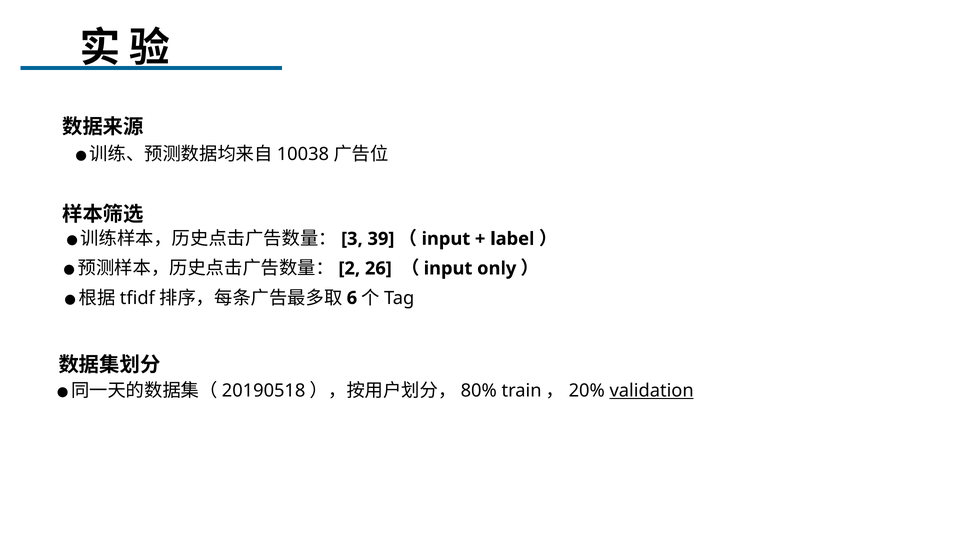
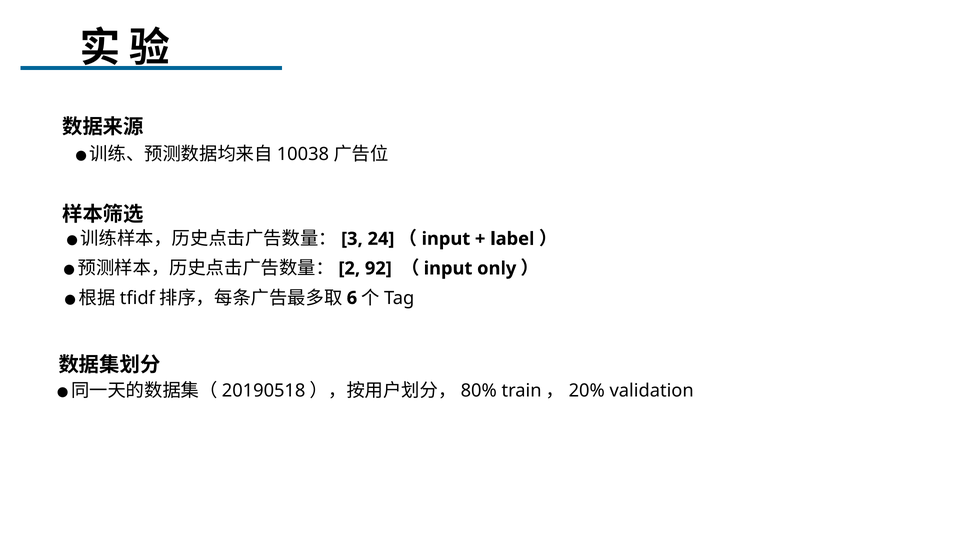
39: 39 -> 24
26: 26 -> 92
validation underline: present -> none
